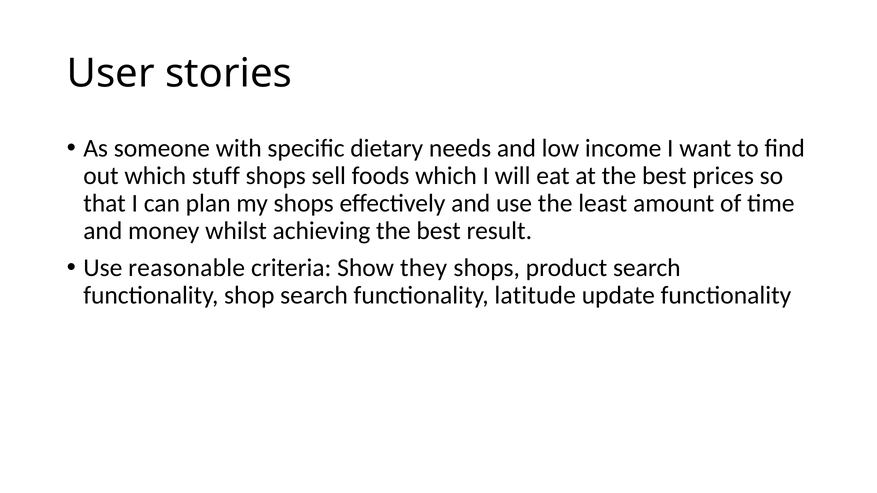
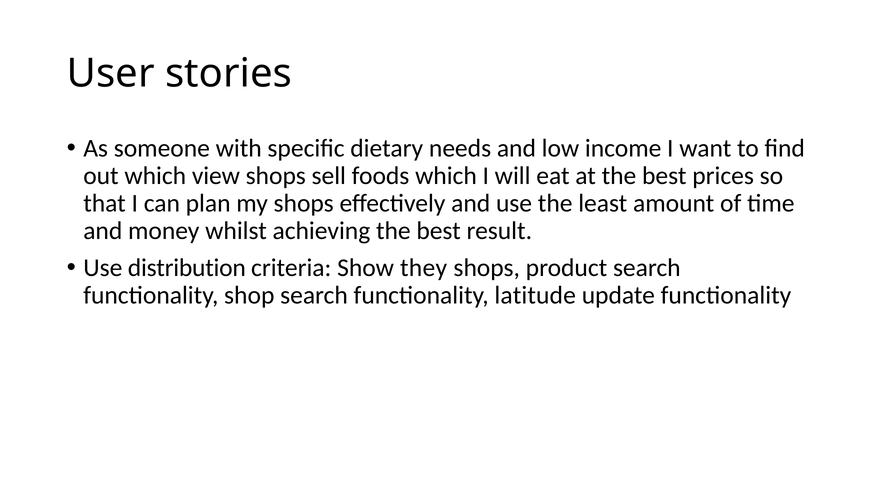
stuff: stuff -> view
reasonable: reasonable -> distribution
